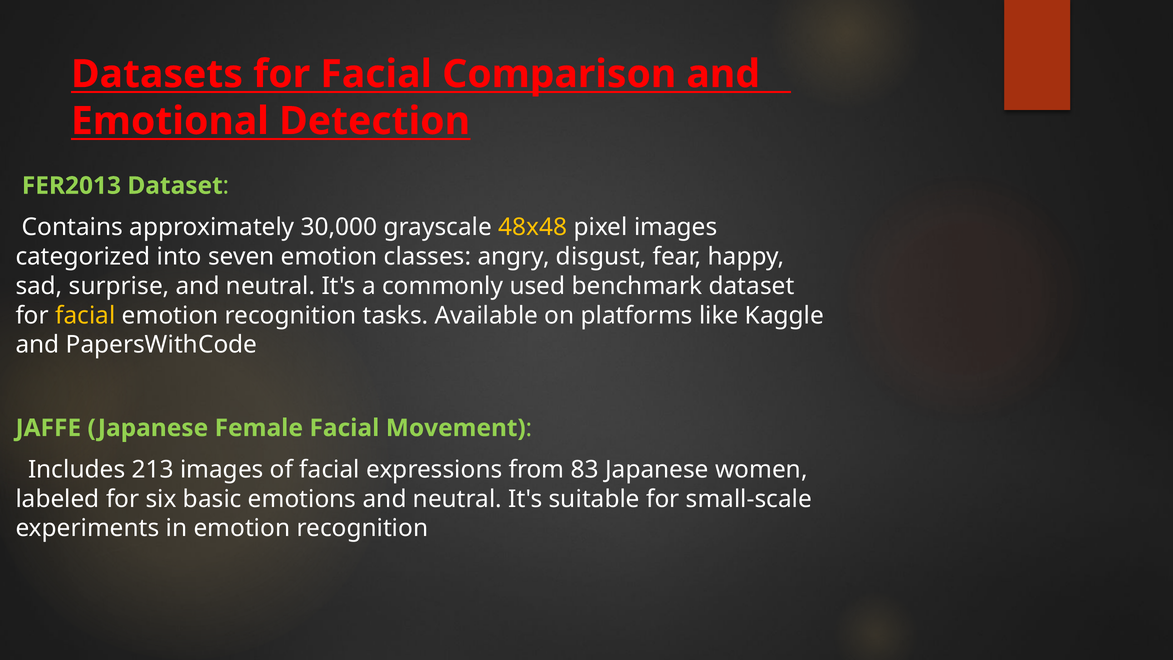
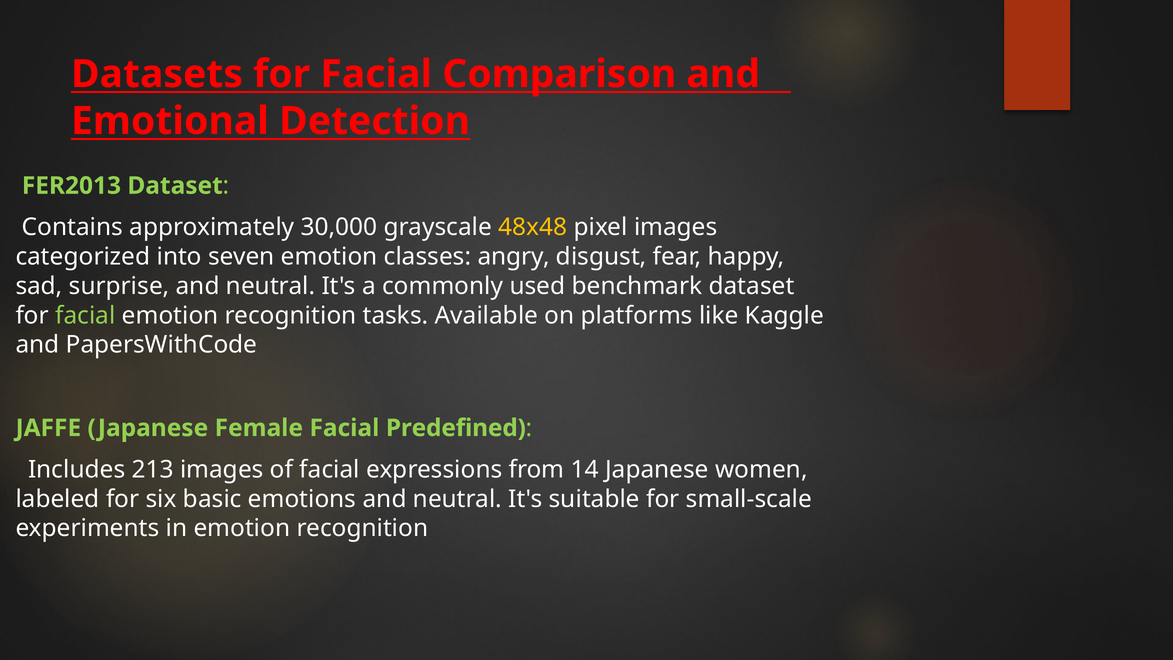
facial at (85, 315) colour: yellow -> light green
Movement: Movement -> Predefined
83: 83 -> 14
